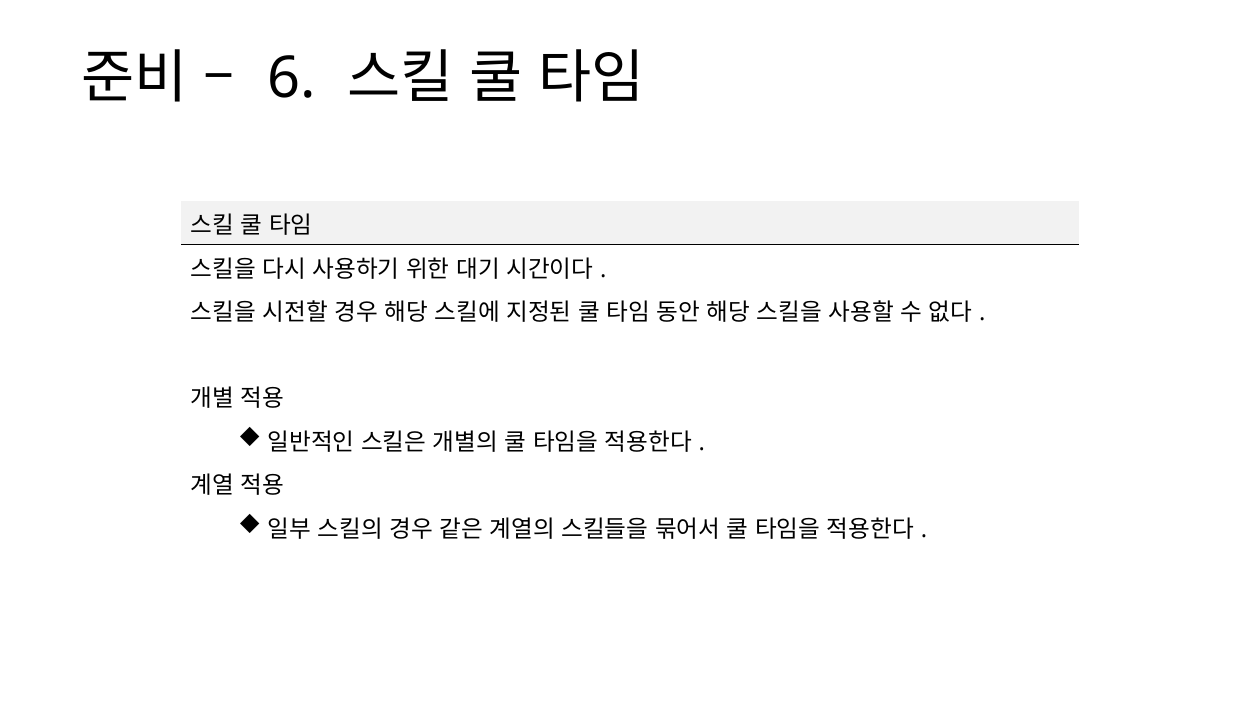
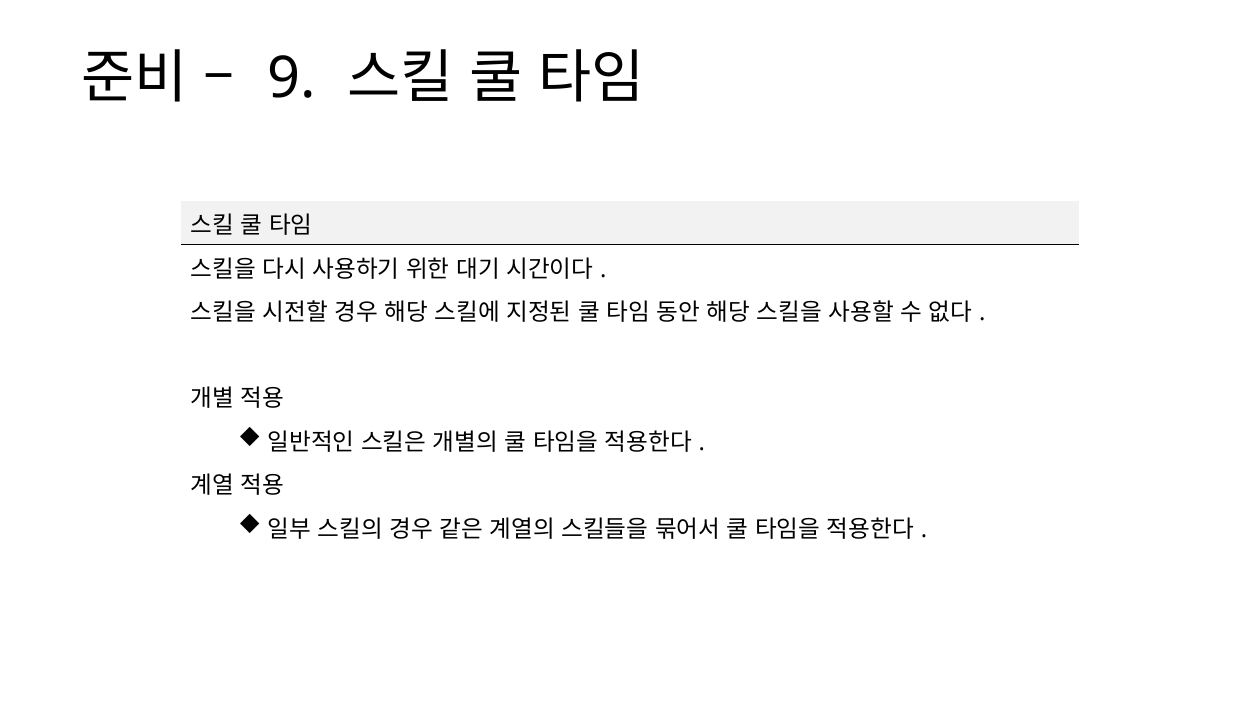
6: 6 -> 9
